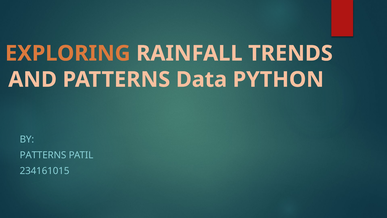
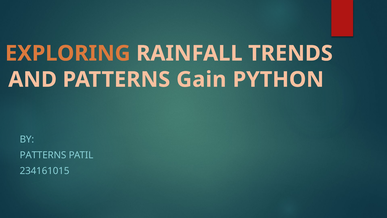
Data: Data -> Gain
